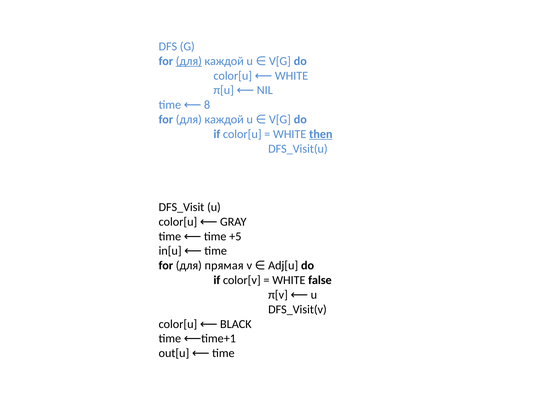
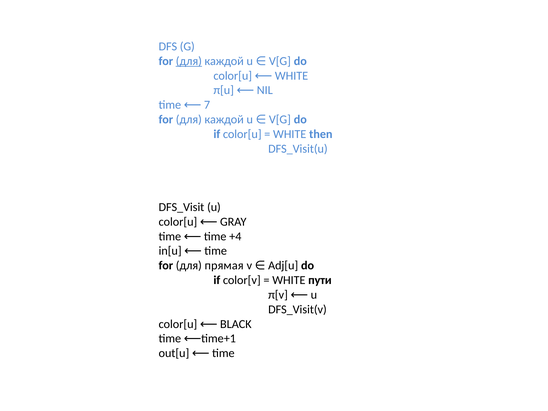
8: 8 -> 7
then underline: present -> none
+5: +5 -> +4
false: false -> пути
